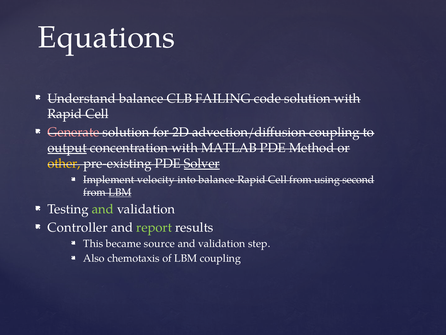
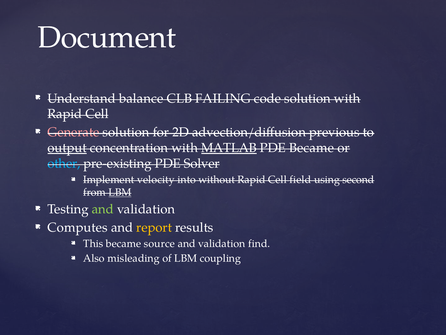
Equations: Equations -> Document
advection/diffusion coupling: coupling -> previous
MATLAB underline: none -> present
PDE Method: Method -> Became
other colour: yellow -> light blue
Solver underline: present -> none
into balance: balance -> without
Cell from: from -> field
Controller: Controller -> Computes
report colour: light green -> yellow
step: step -> find
chemotaxis: chemotaxis -> misleading
